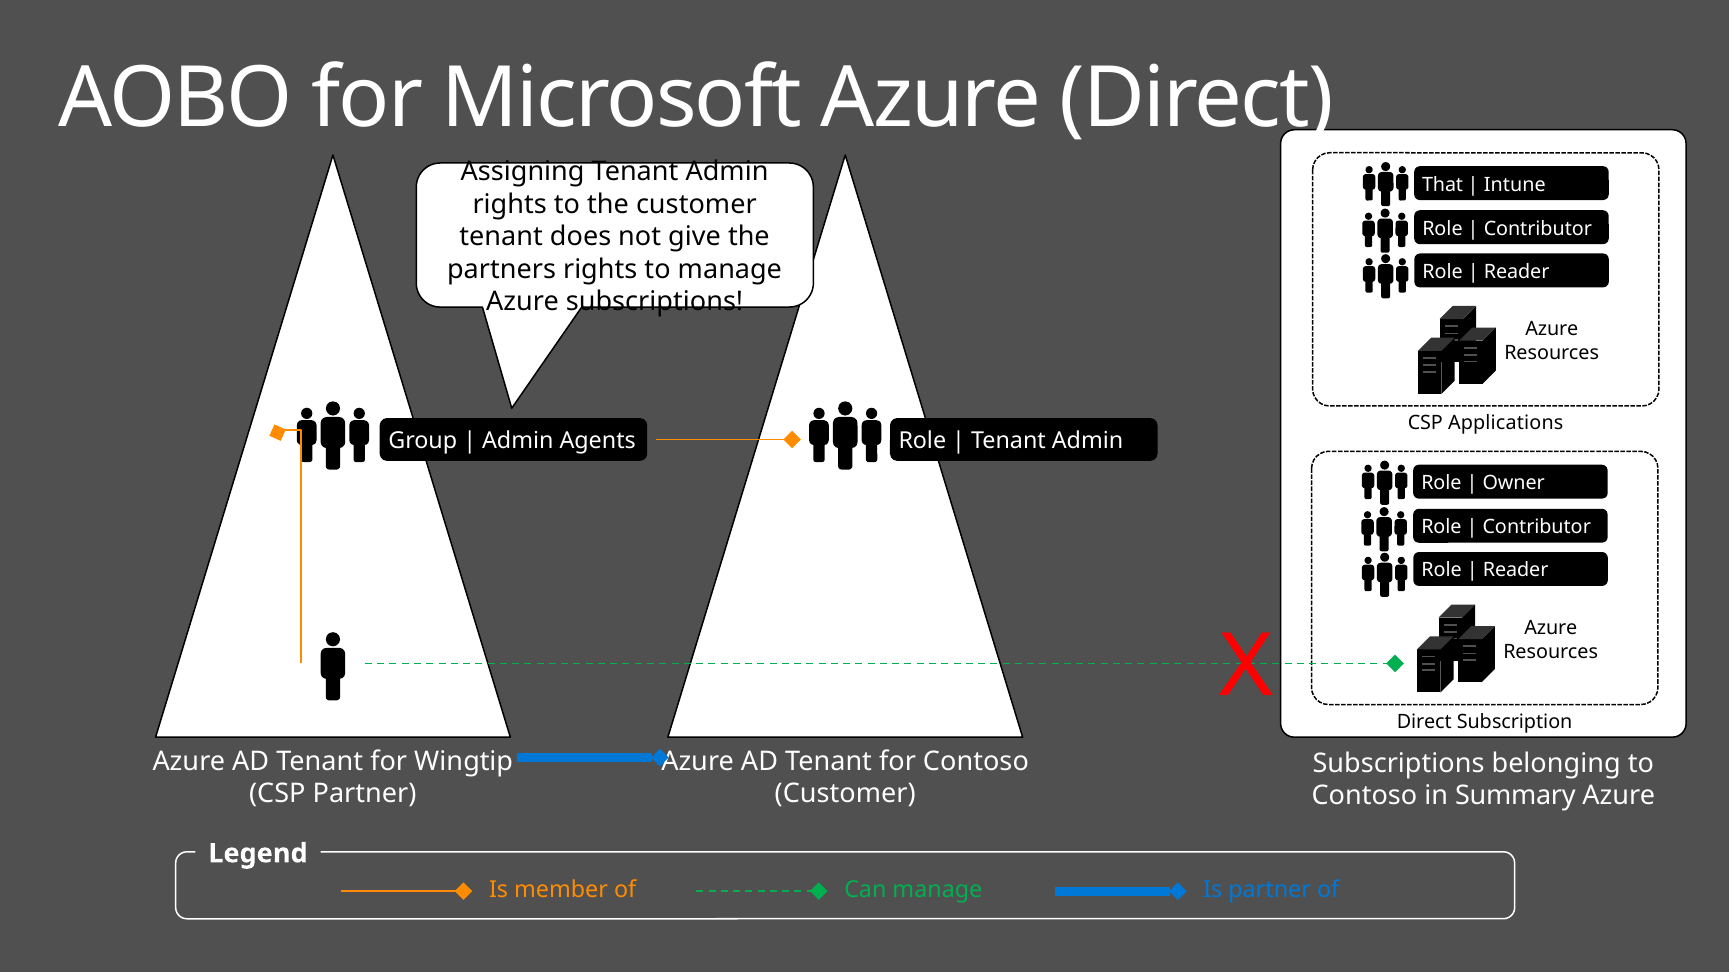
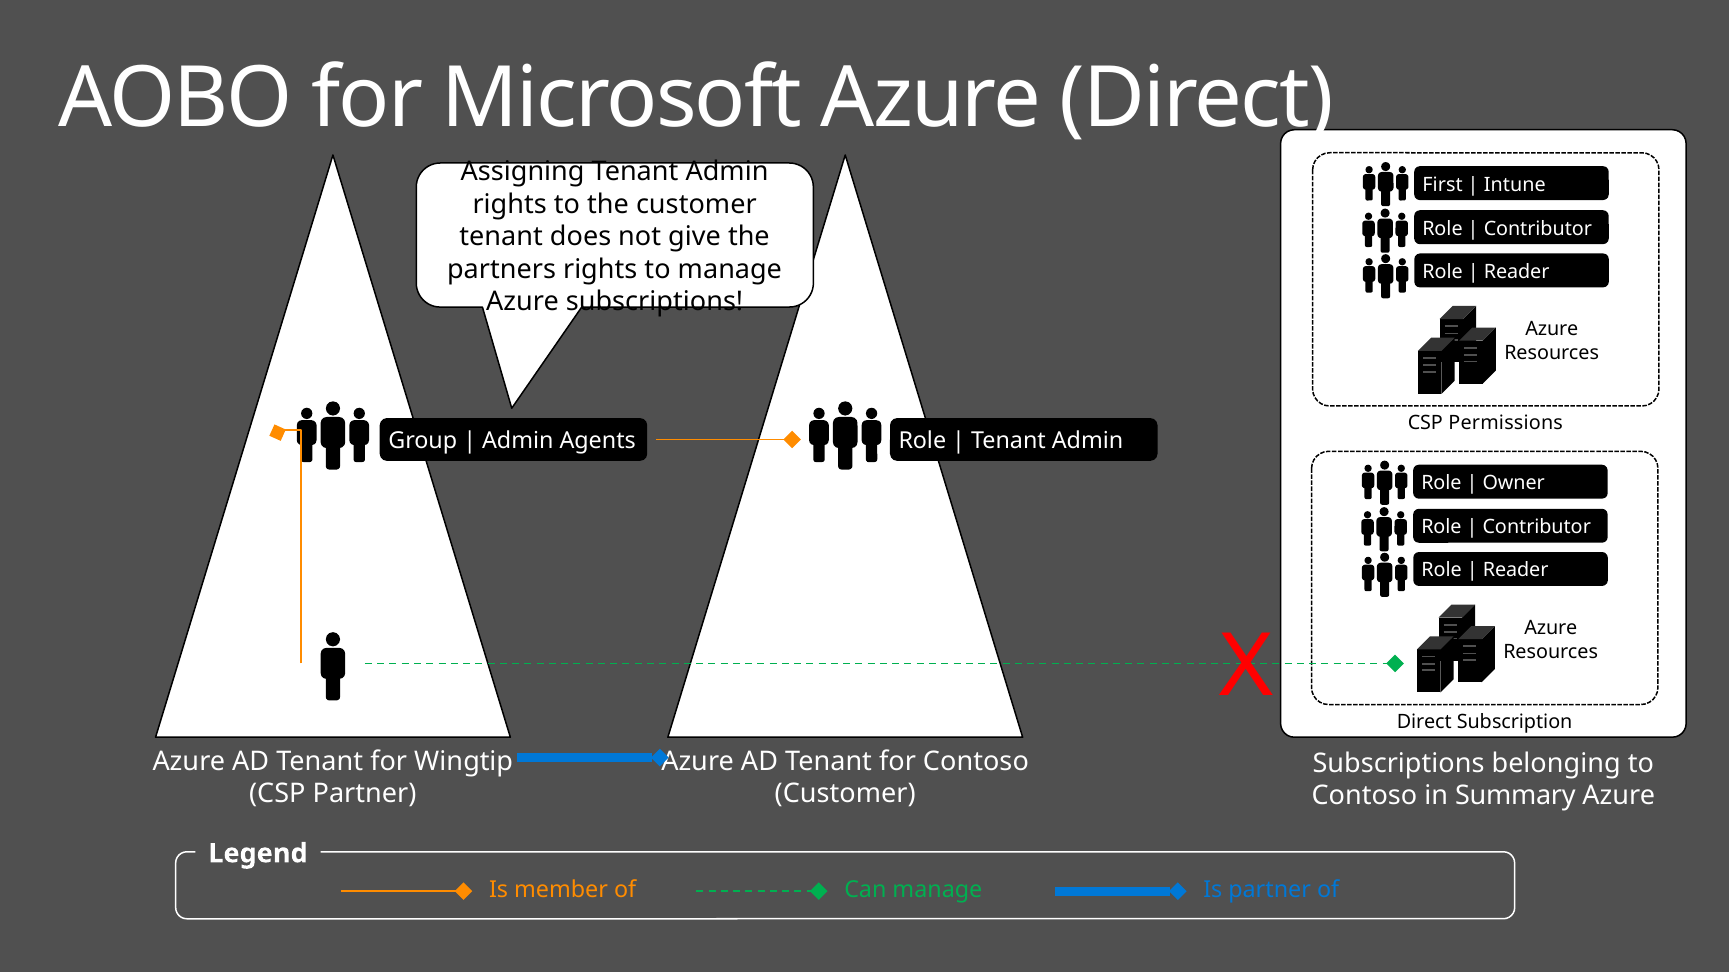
That: That -> First
Applications: Applications -> Permissions
